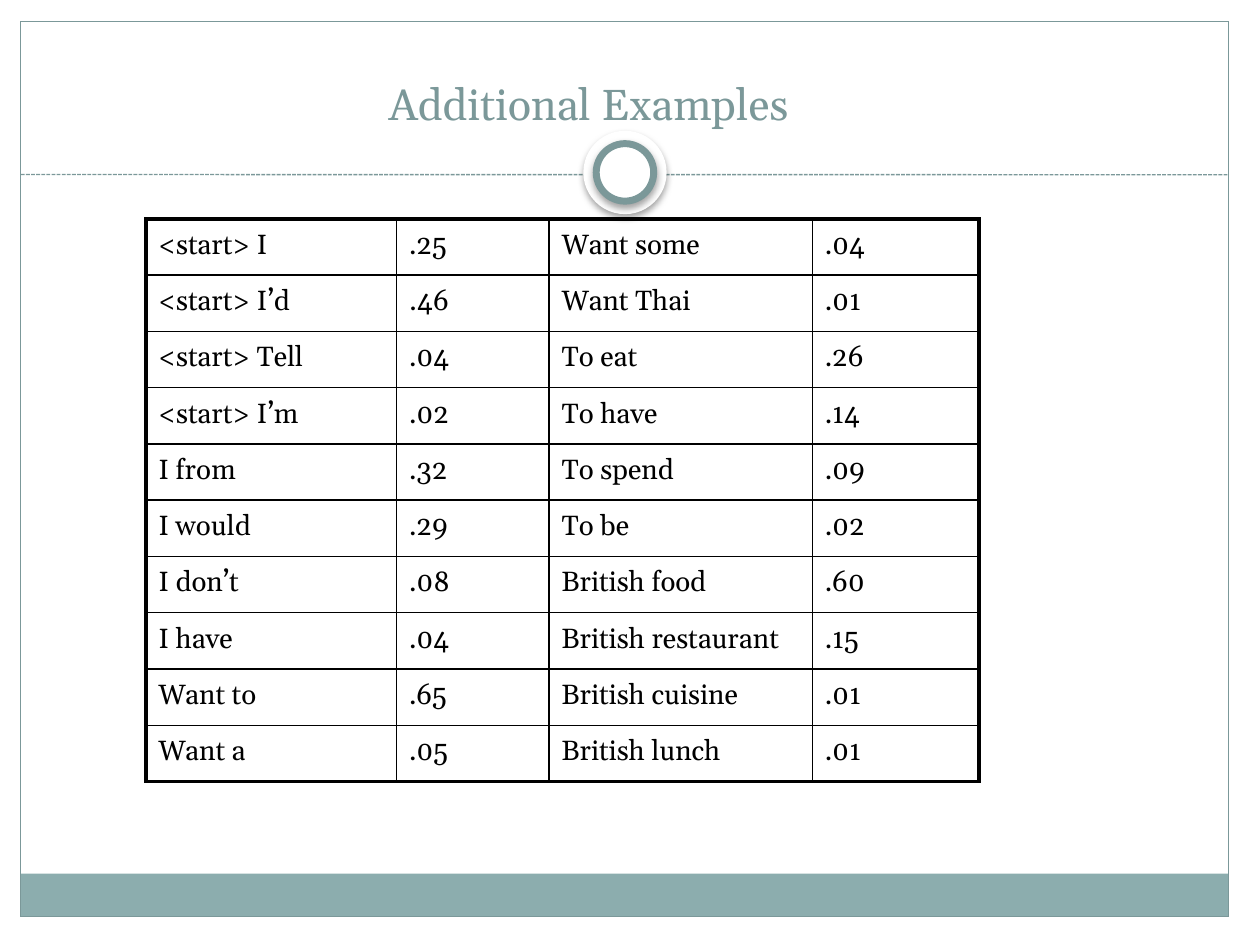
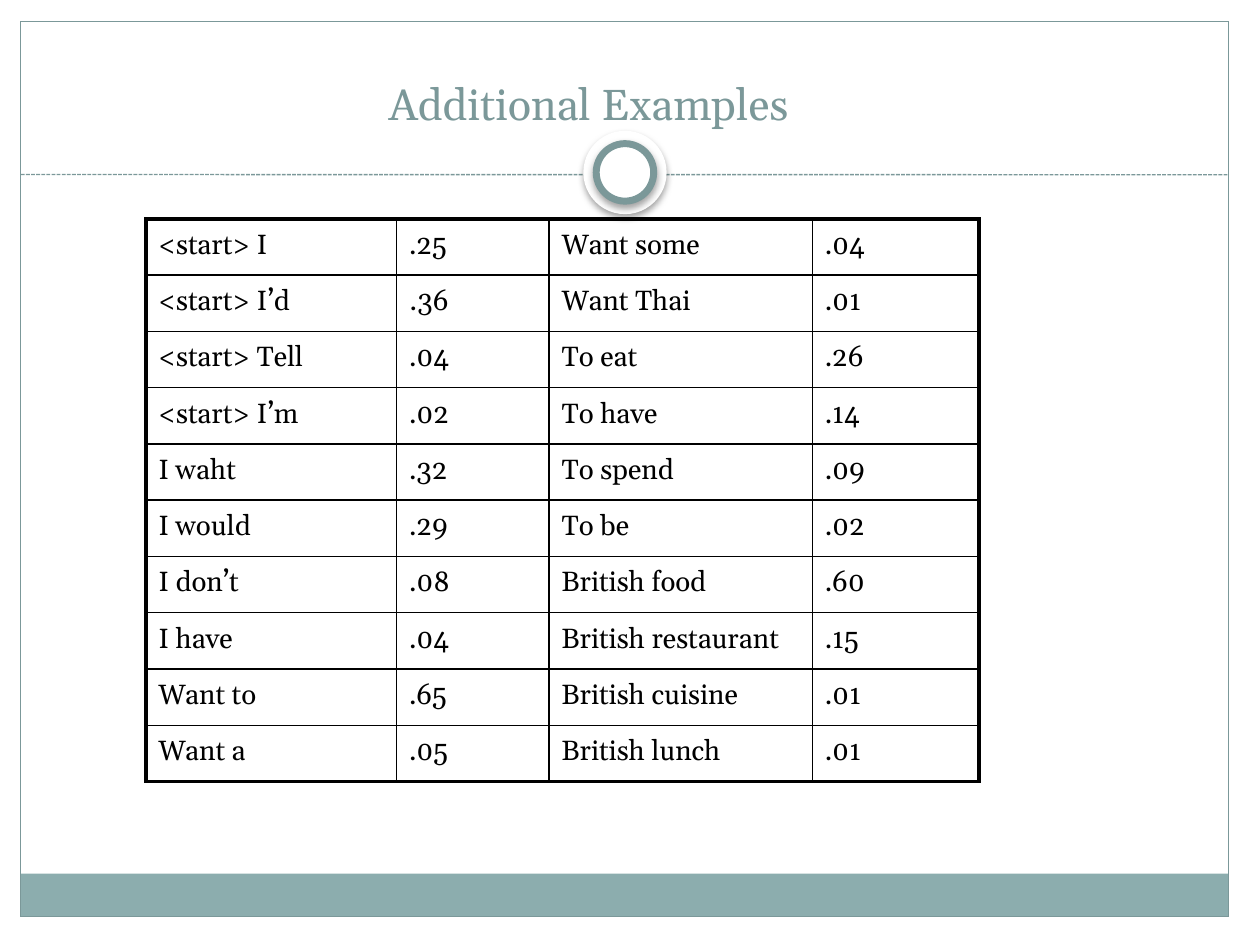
.46: .46 -> .36
from: from -> waht
